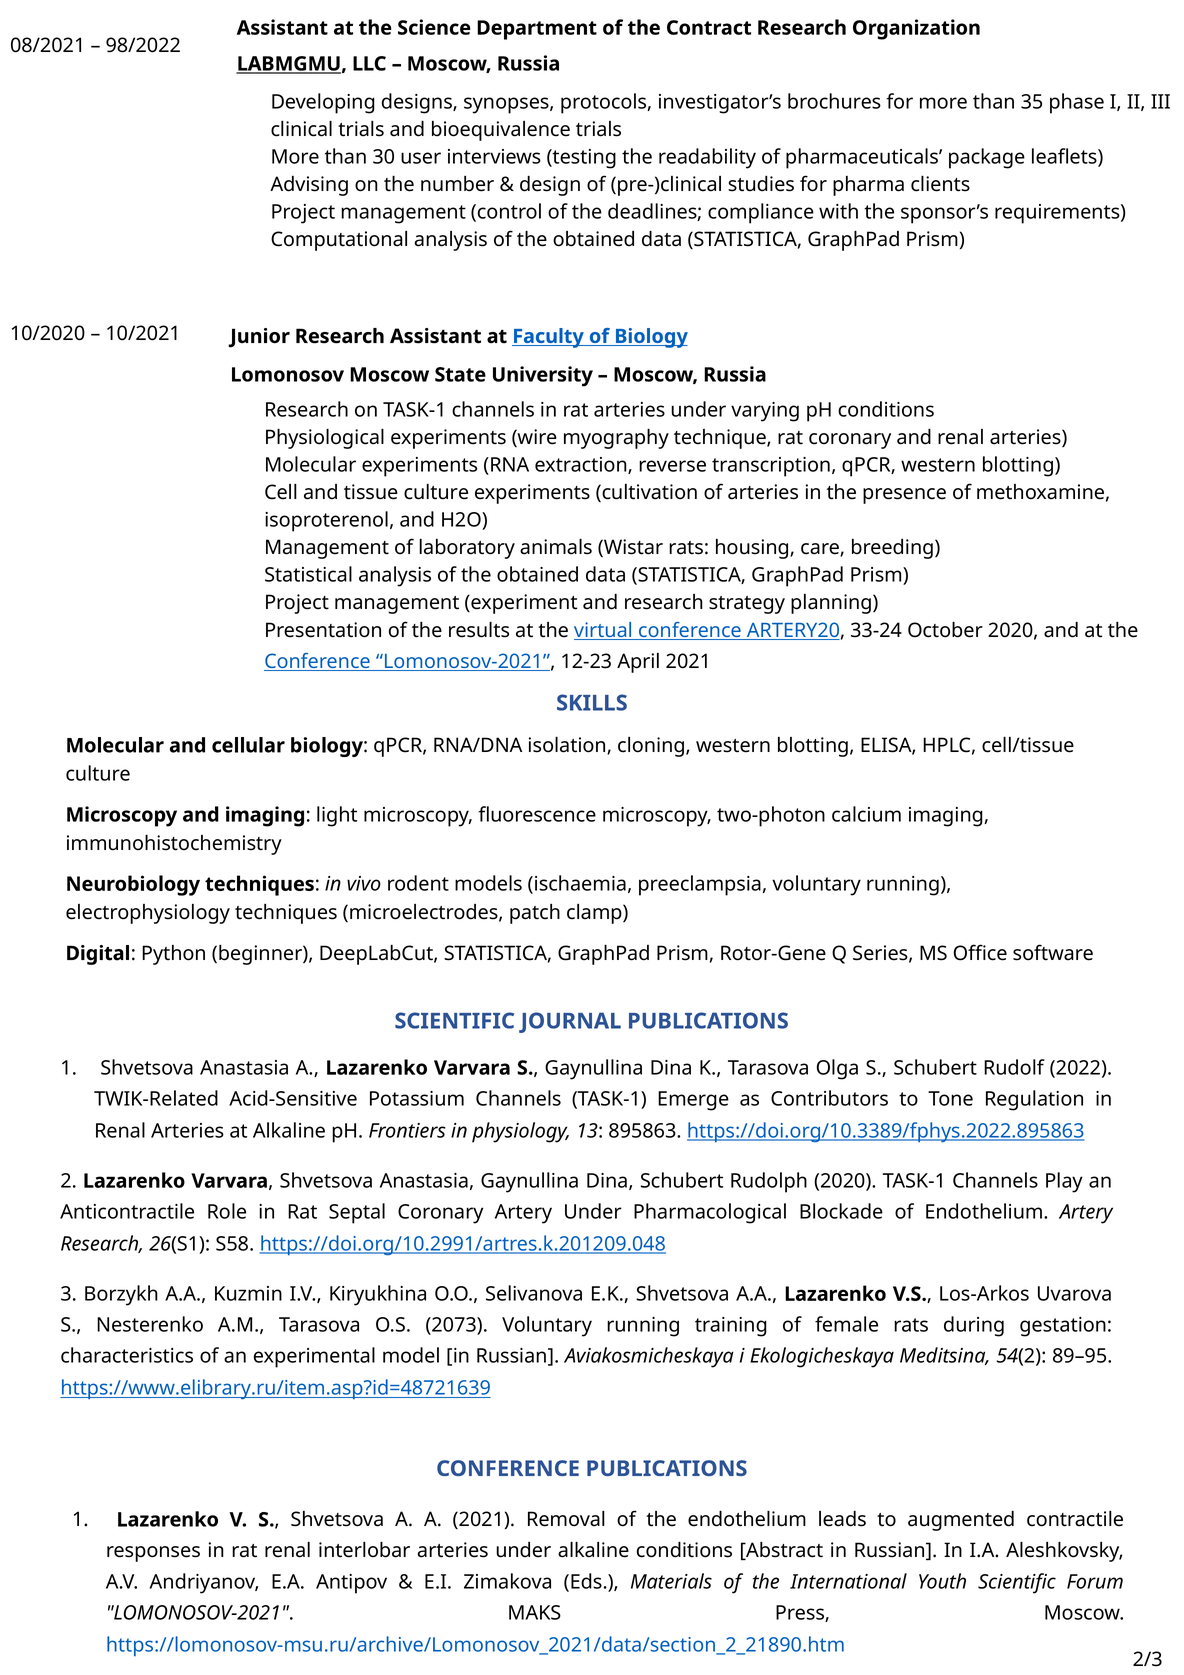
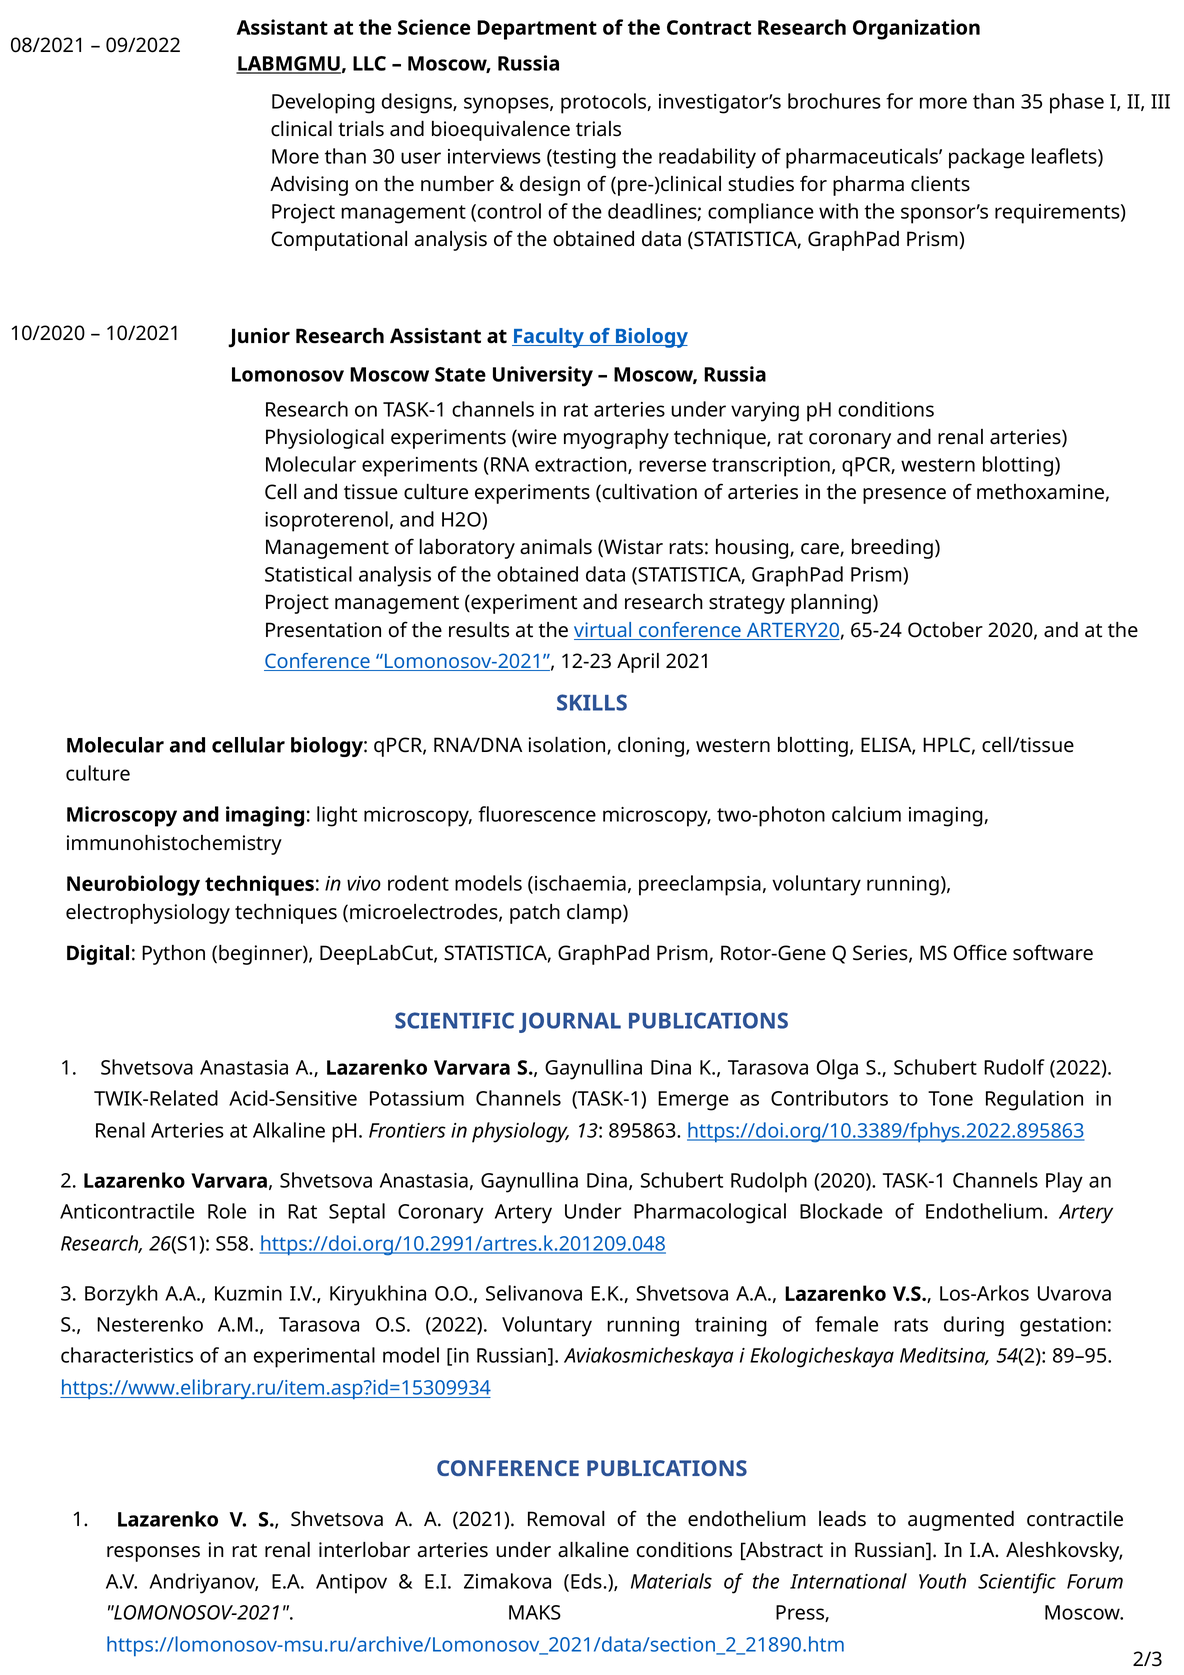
98/2022: 98/2022 -> 09/2022
33-24: 33-24 -> 65-24
O.S 2073: 2073 -> 2022
https://www.elibrary.ru/item.asp?id=48721639: https://www.elibrary.ru/item.asp?id=48721639 -> https://www.elibrary.ru/item.asp?id=15309934
